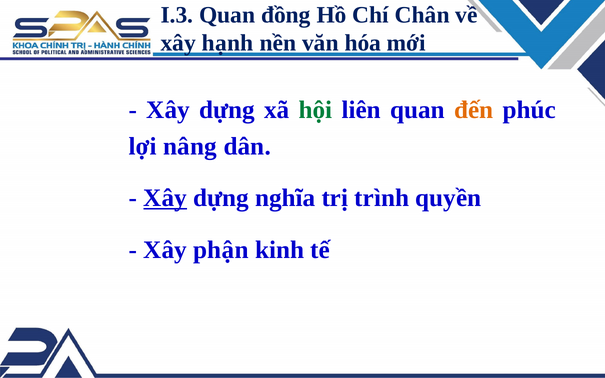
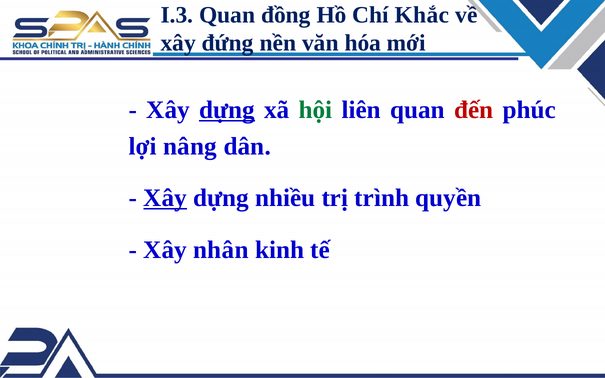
Chân: Chân -> Khắc
hạnh: hạnh -> đứng
dựng at (227, 110) underline: none -> present
đến colour: orange -> red
nghĩa: nghĩa -> nhiều
phận: phận -> nhân
